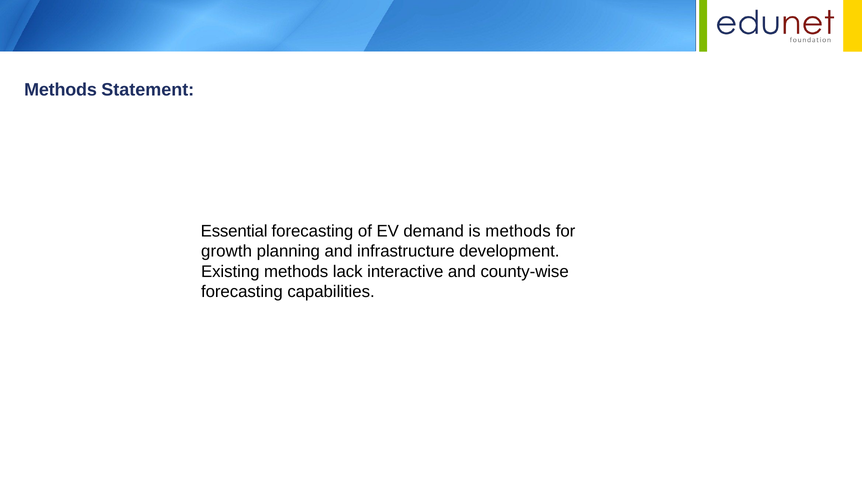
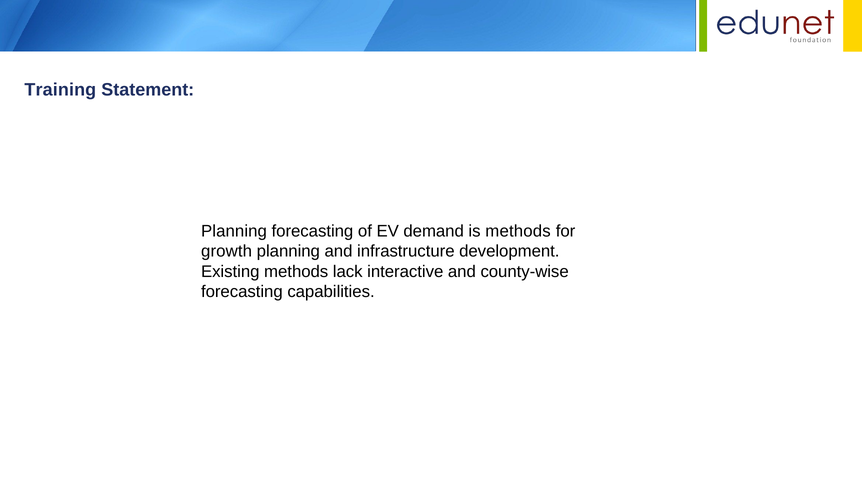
Methods at (60, 90): Methods -> Training
Essential at (234, 231): Essential -> Planning
